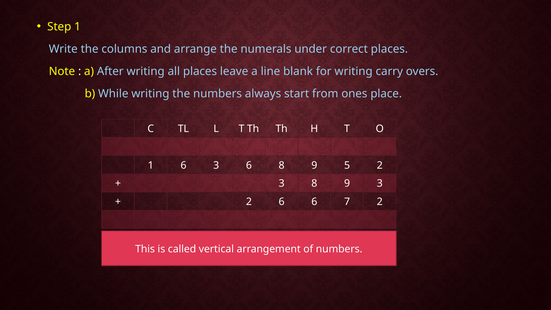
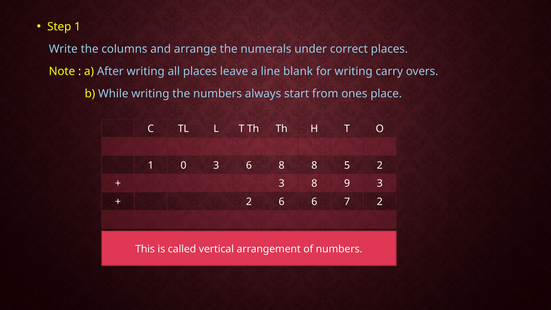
1 6: 6 -> 0
6 8 9: 9 -> 8
